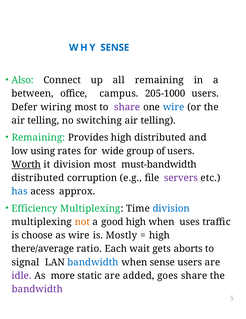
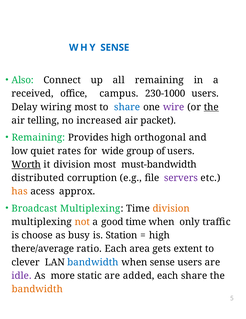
between: between -> received
205-1000: 205-1000 -> 230-1000
Defer: Defer -> Delay
share at (127, 107) colour: purple -> blue
wire at (174, 107) colour: blue -> purple
the at (211, 107) underline: none -> present
switching: switching -> increased
telling at (158, 120): telling -> packet
high distributed: distributed -> orthogonal
using: using -> quiet
has colour: blue -> orange
Efficiency: Efficiency -> Broadcast
division at (171, 208) colour: blue -> orange
good high: high -> time
uses: uses -> only
as wire: wire -> busy
Mostly: Mostly -> Station
wait: wait -> area
aborts: aborts -> extent
signal: signal -> clever
added goes: goes -> each
bandwidth at (37, 289) colour: purple -> orange
